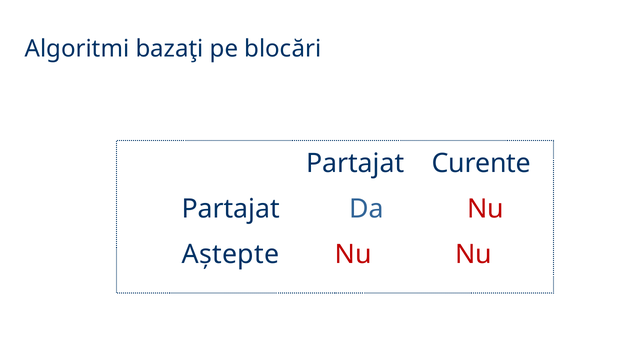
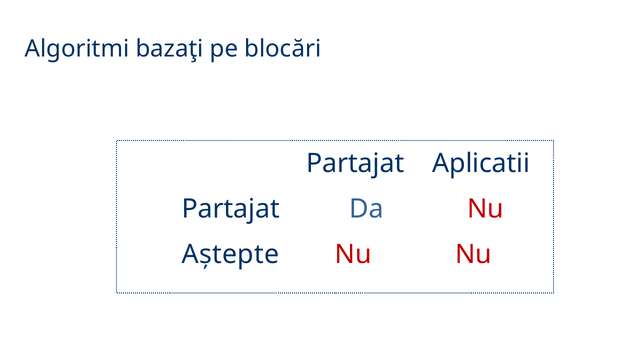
Curente: Curente -> Aplicatii
